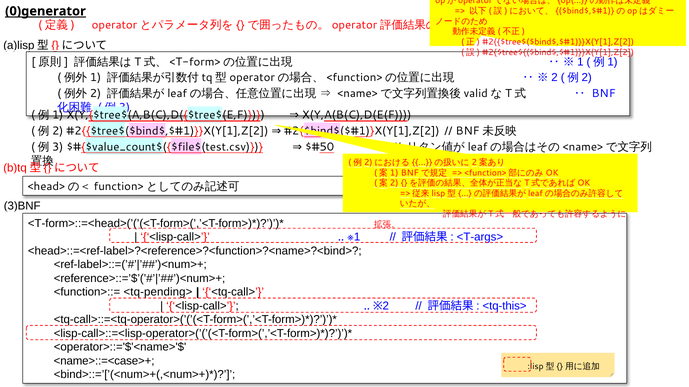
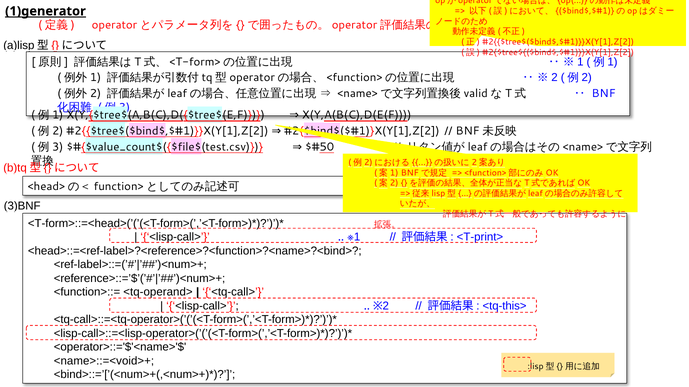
0)generator: 0)generator -> 1)generator
<T-args>: <T-args> -> <T-print>
<tq-pending>: <tq-pending> -> <tq-operand>
<name>::=<case>+: <name>::=<case>+ -> <name>::=<void>+
